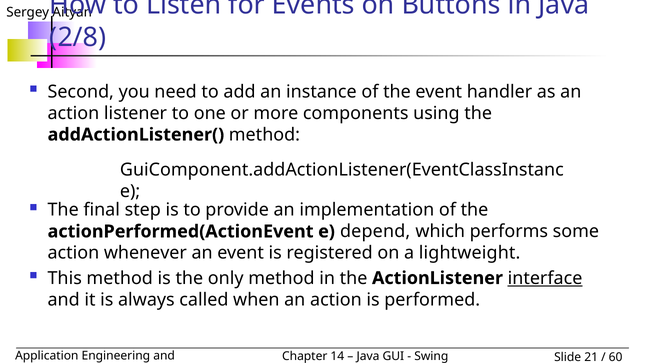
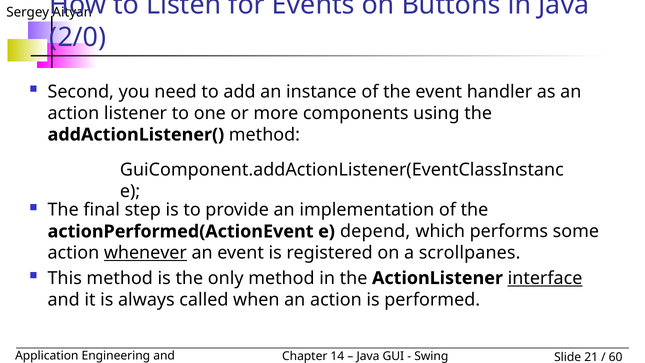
2/8: 2/8 -> 2/0
whenever underline: none -> present
lightweight: lightweight -> scrollpanes
